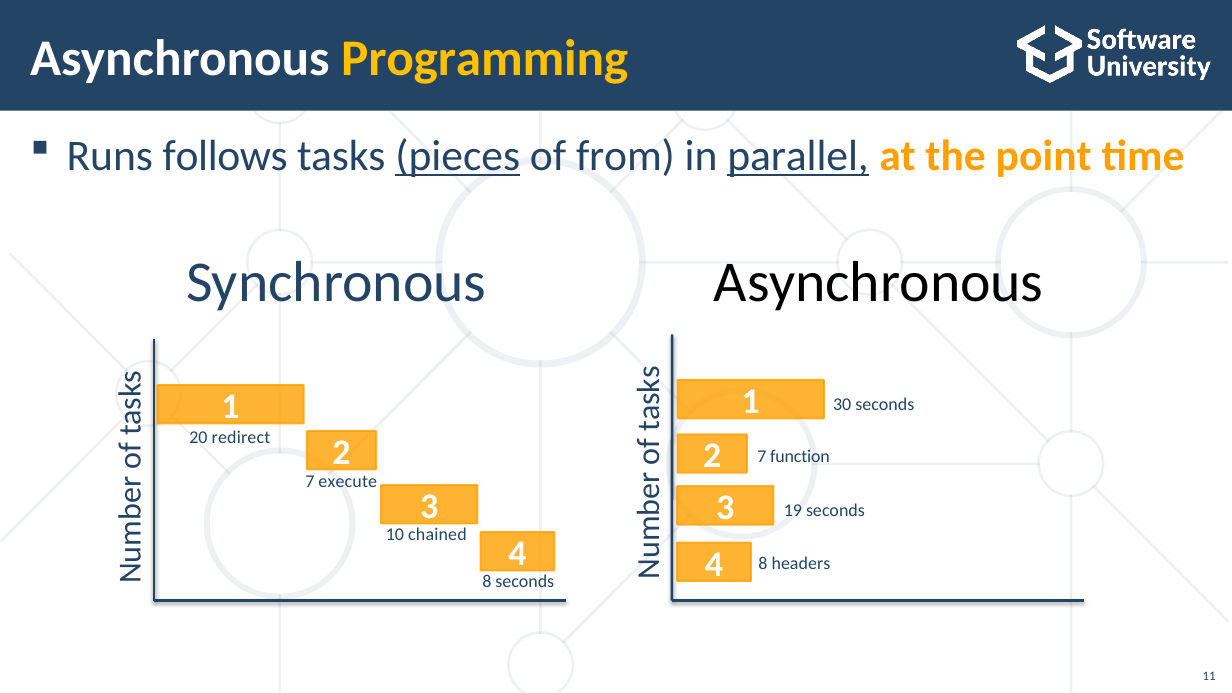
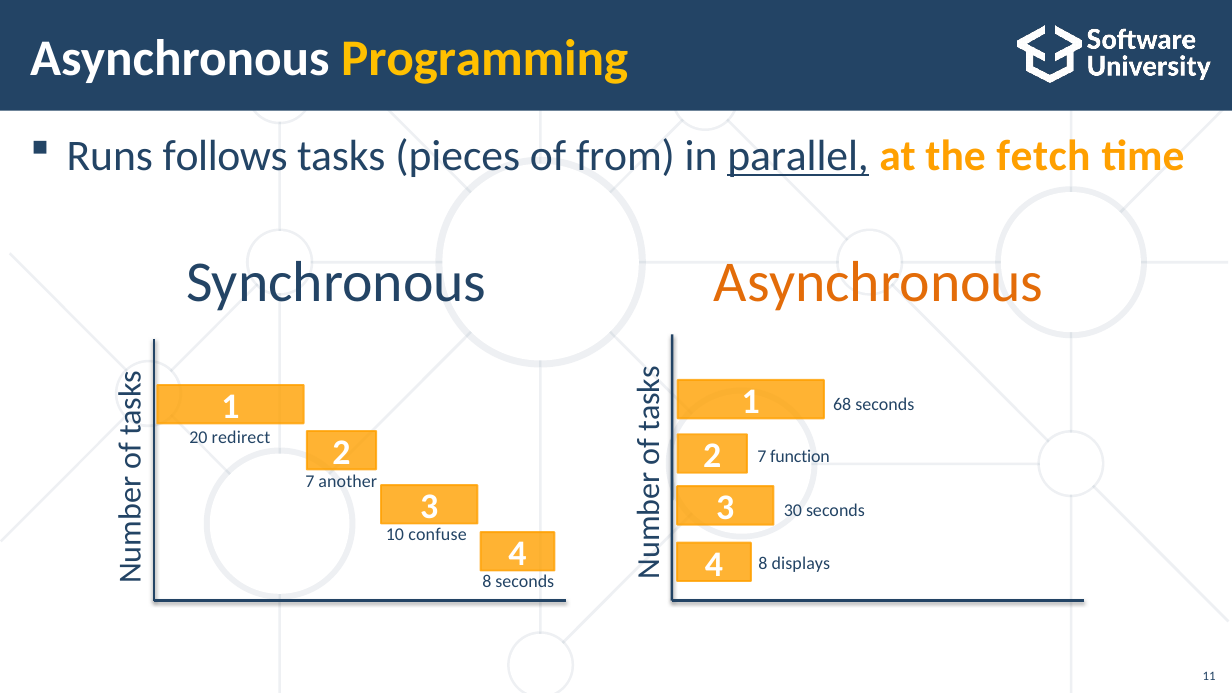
pieces underline: present -> none
point: point -> fetch
Asynchronous at (879, 283) colour: black -> orange
30: 30 -> 68
execute: execute -> another
19: 19 -> 30
chained: chained -> confuse
headers: headers -> displays
